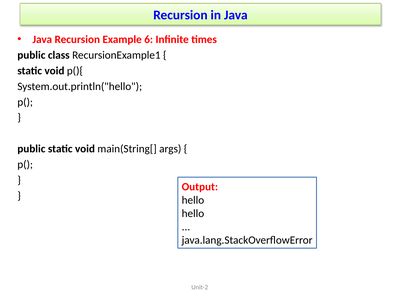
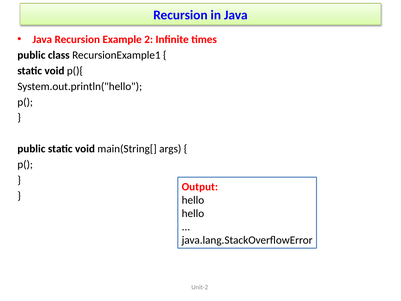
6: 6 -> 2
